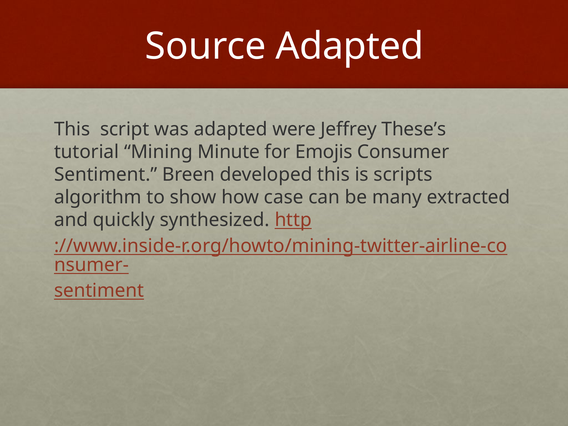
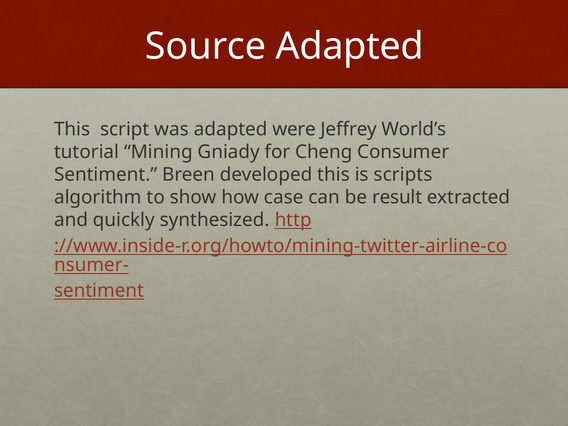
These’s: These’s -> World’s
Minute: Minute -> Gniady
Emojis: Emojis -> Cheng
many: many -> result
